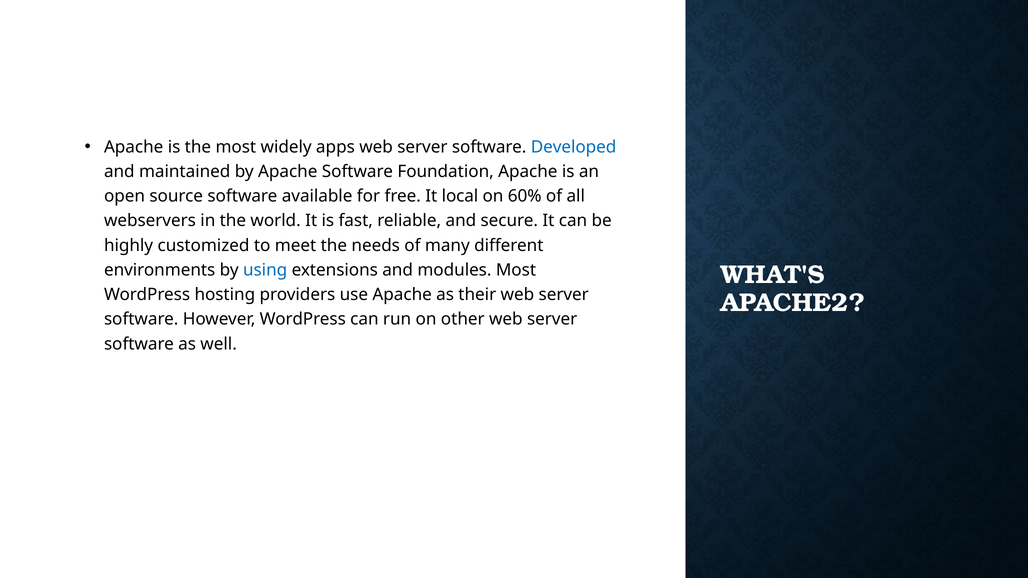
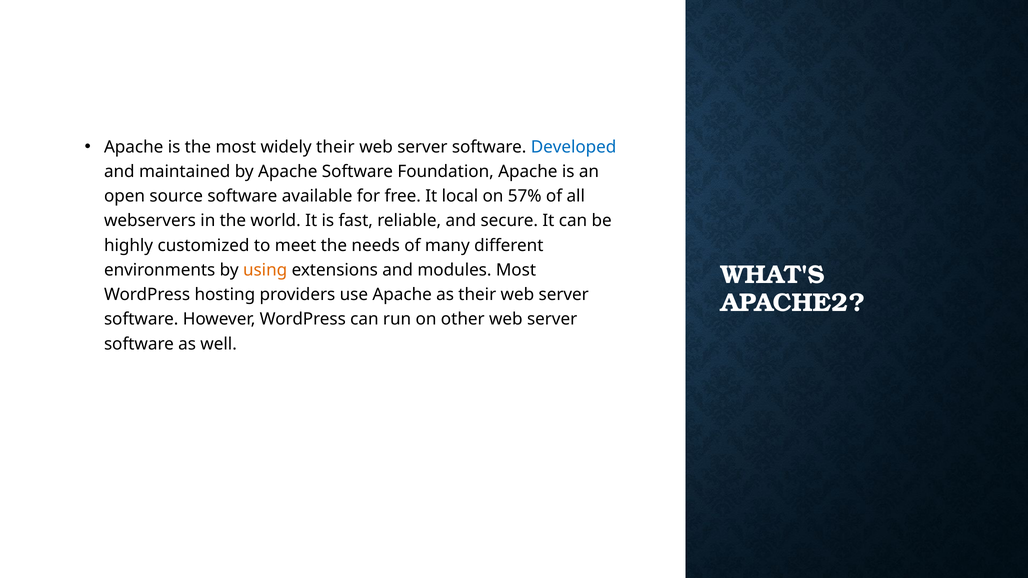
widely apps: apps -> their
60%: 60% -> 57%
using colour: blue -> orange
